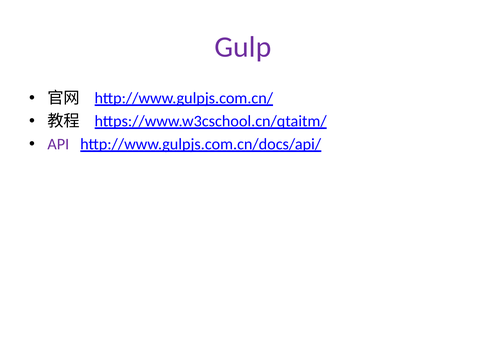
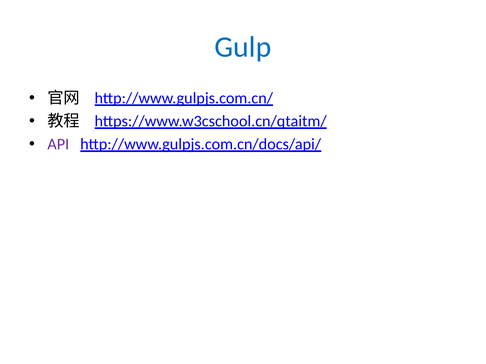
Gulp colour: purple -> blue
